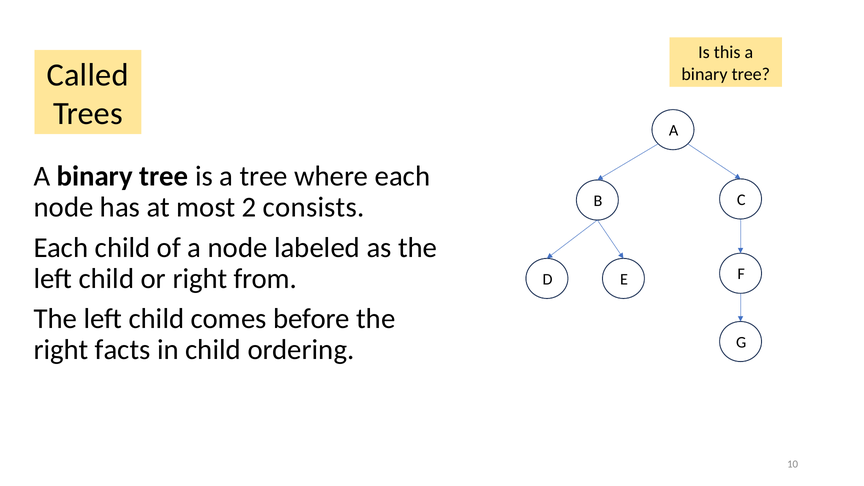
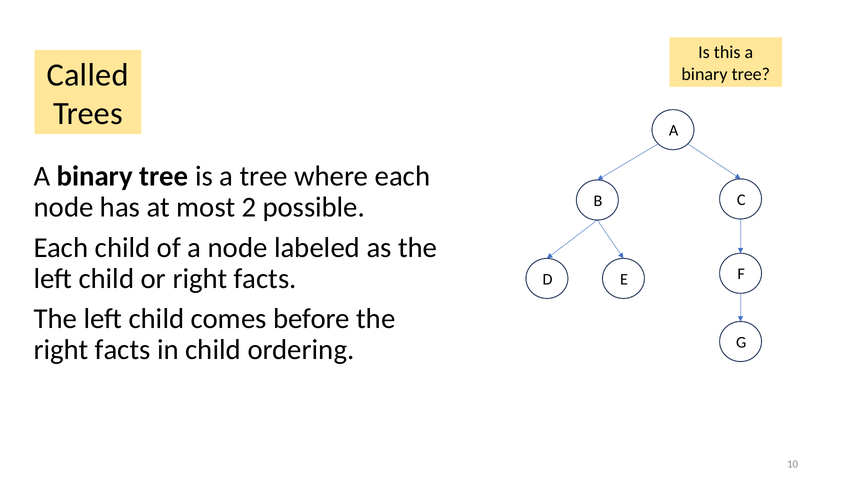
consists: consists -> possible
or right from: from -> facts
